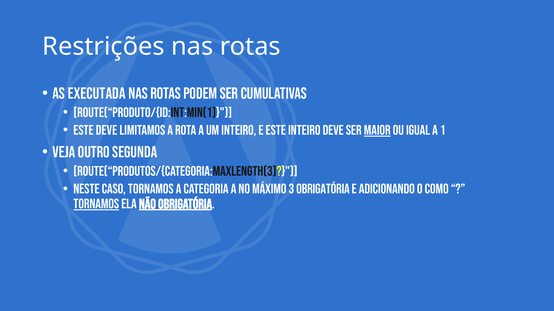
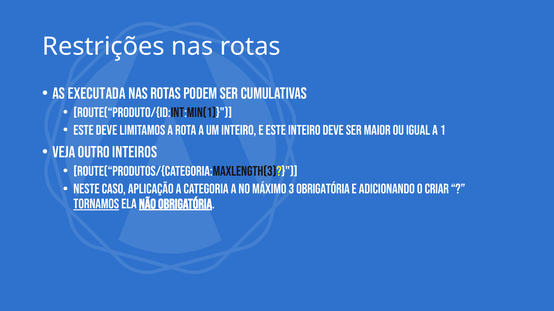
maior underline: present -> none
segunda: segunda -> inteiros
caso tornamos: tornamos -> aplicação
como: como -> criar
